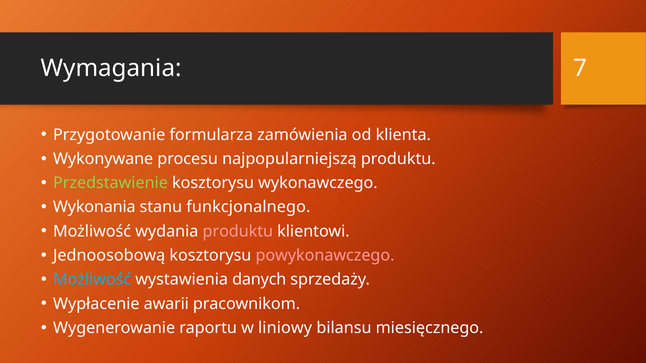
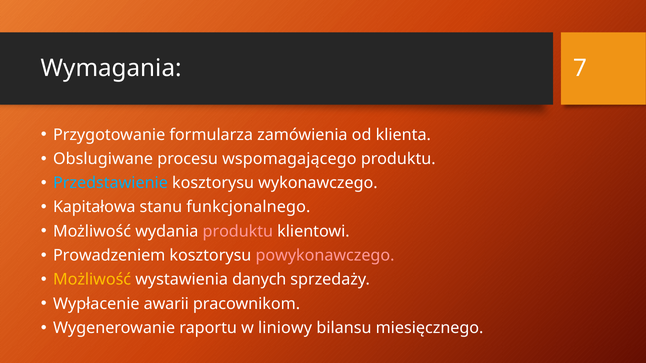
Wykonywane: Wykonywane -> Obslugiwane
najpopularniejszą: najpopularniejszą -> wspomagającego
Przedstawienie colour: light green -> light blue
Wykonania: Wykonania -> Kapitałowa
Jednoosobową: Jednoosobową -> Prowadzeniem
Możliwość at (92, 280) colour: light blue -> yellow
